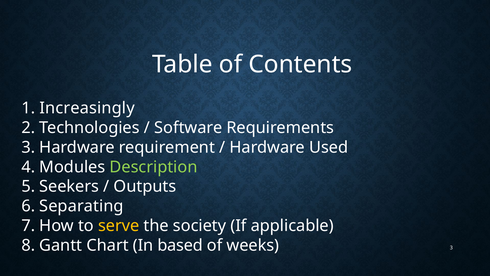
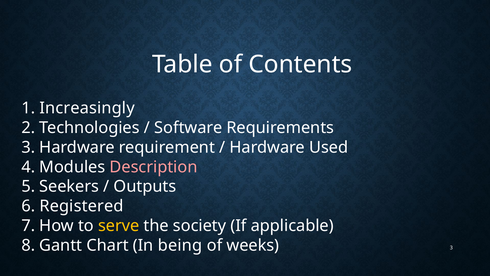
Description colour: light green -> pink
Separating: Separating -> Registered
based: based -> being
